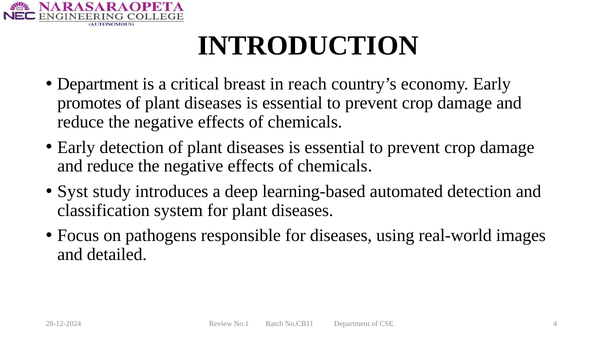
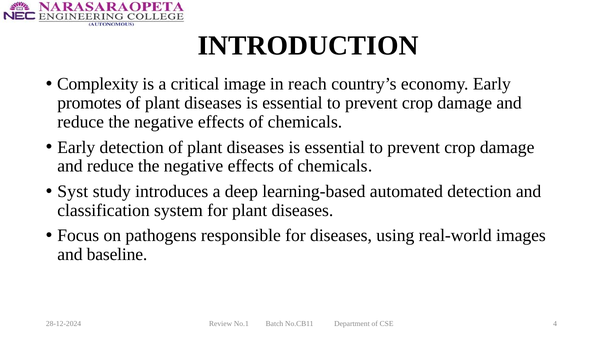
Department at (98, 84): Department -> Complexity
breast: breast -> image
detailed: detailed -> baseline
